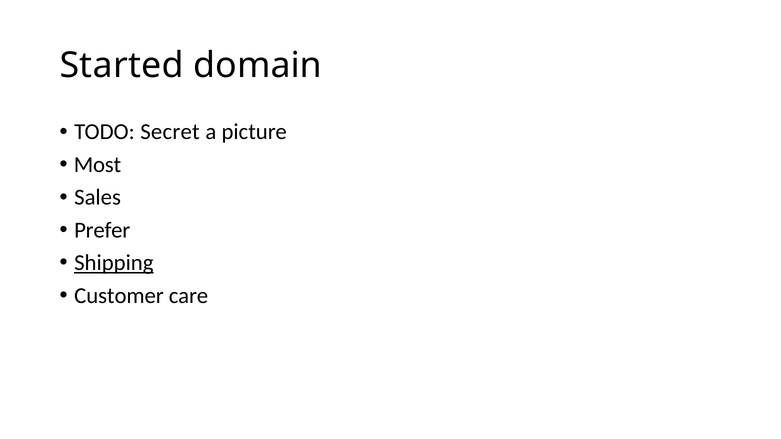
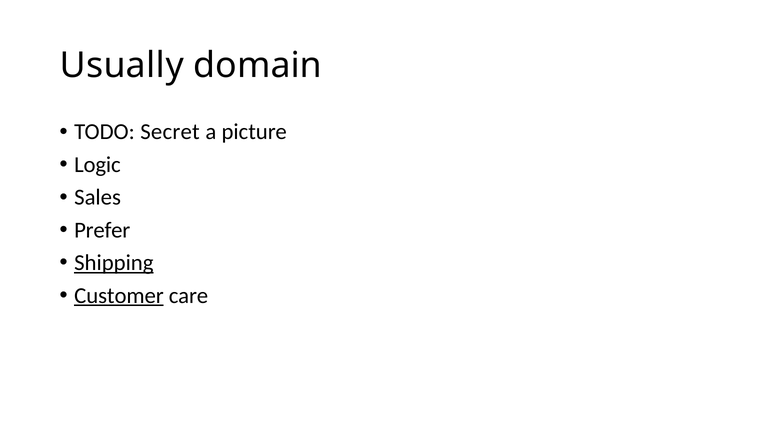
Started: Started -> Usually
Most: Most -> Logic
Customer underline: none -> present
